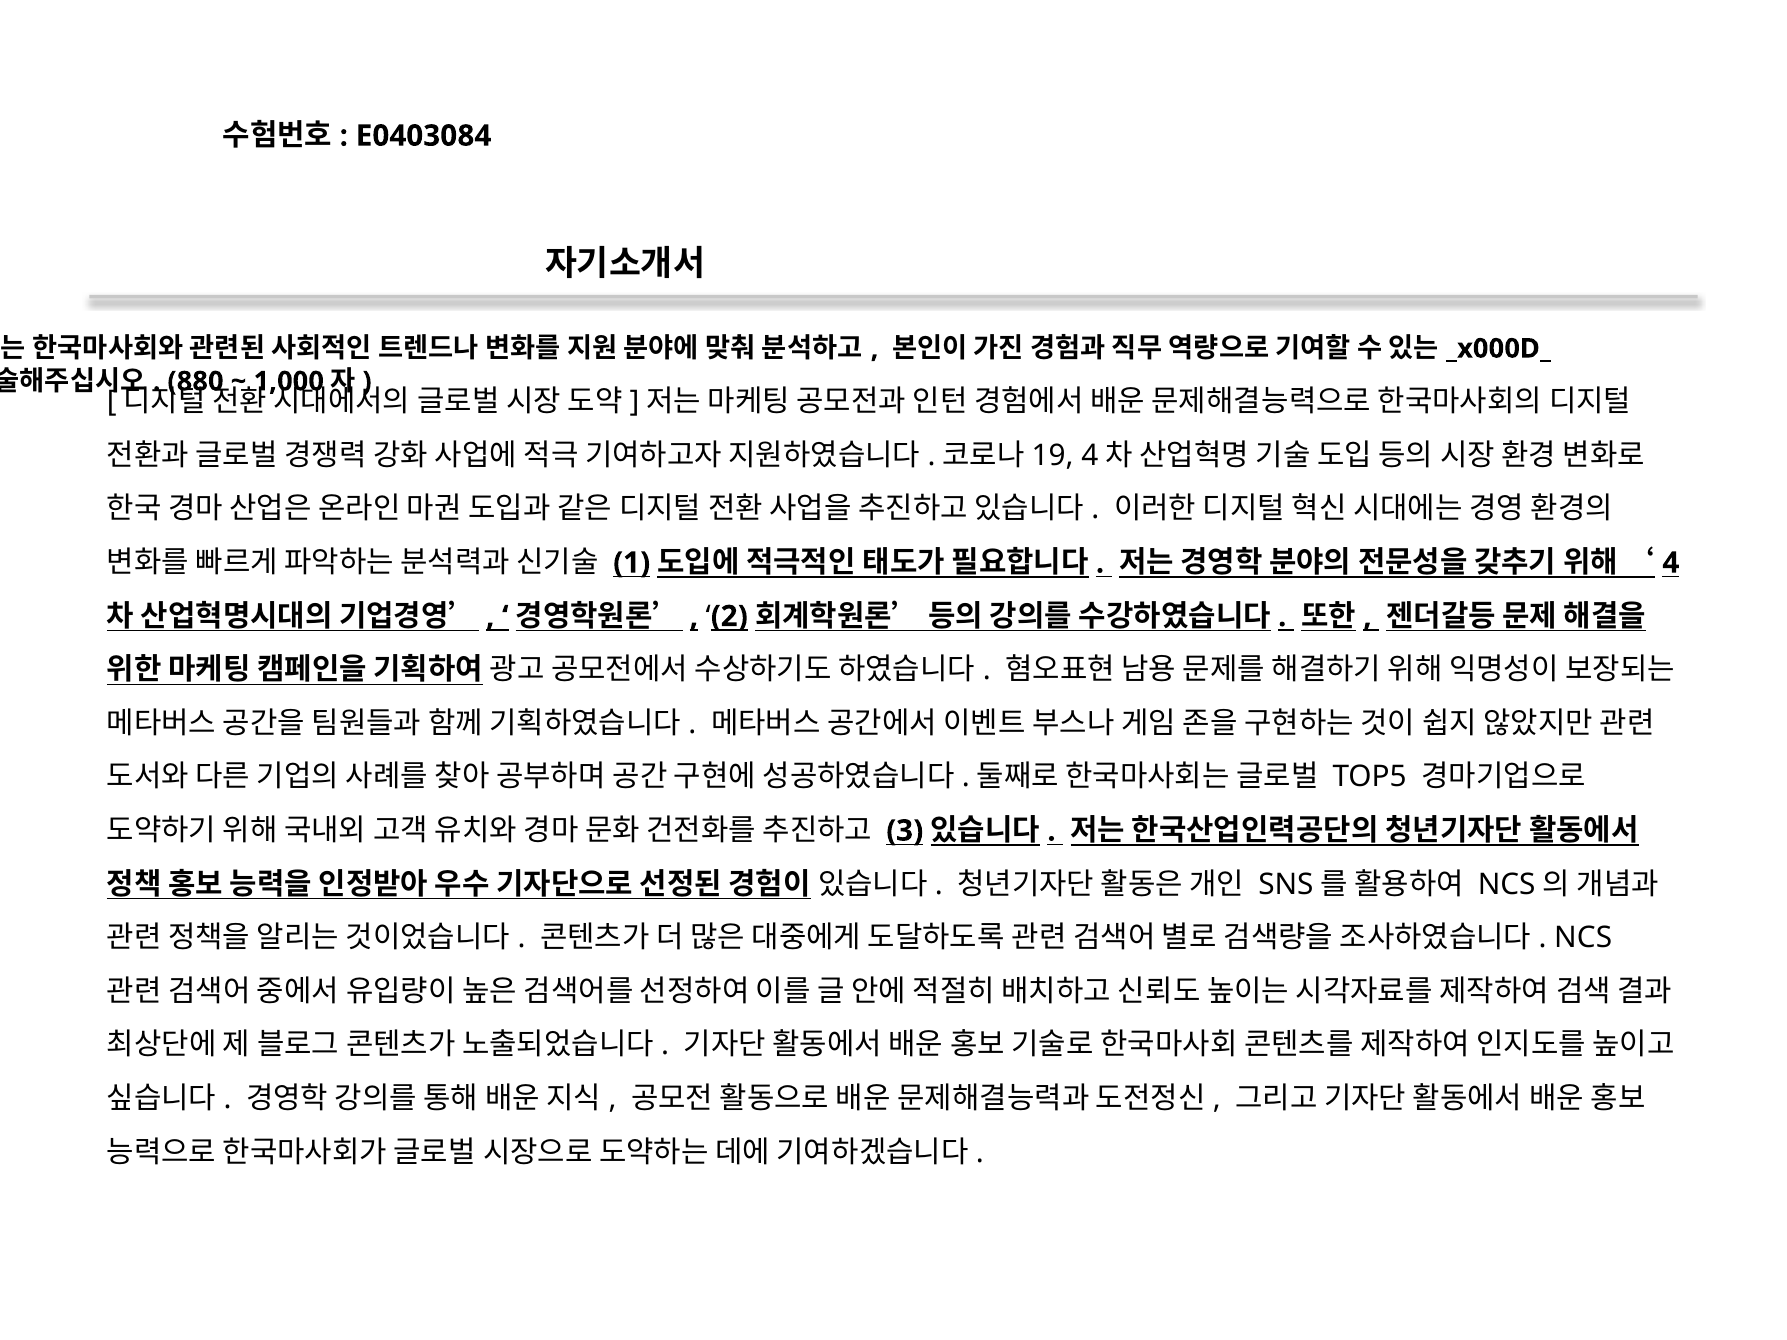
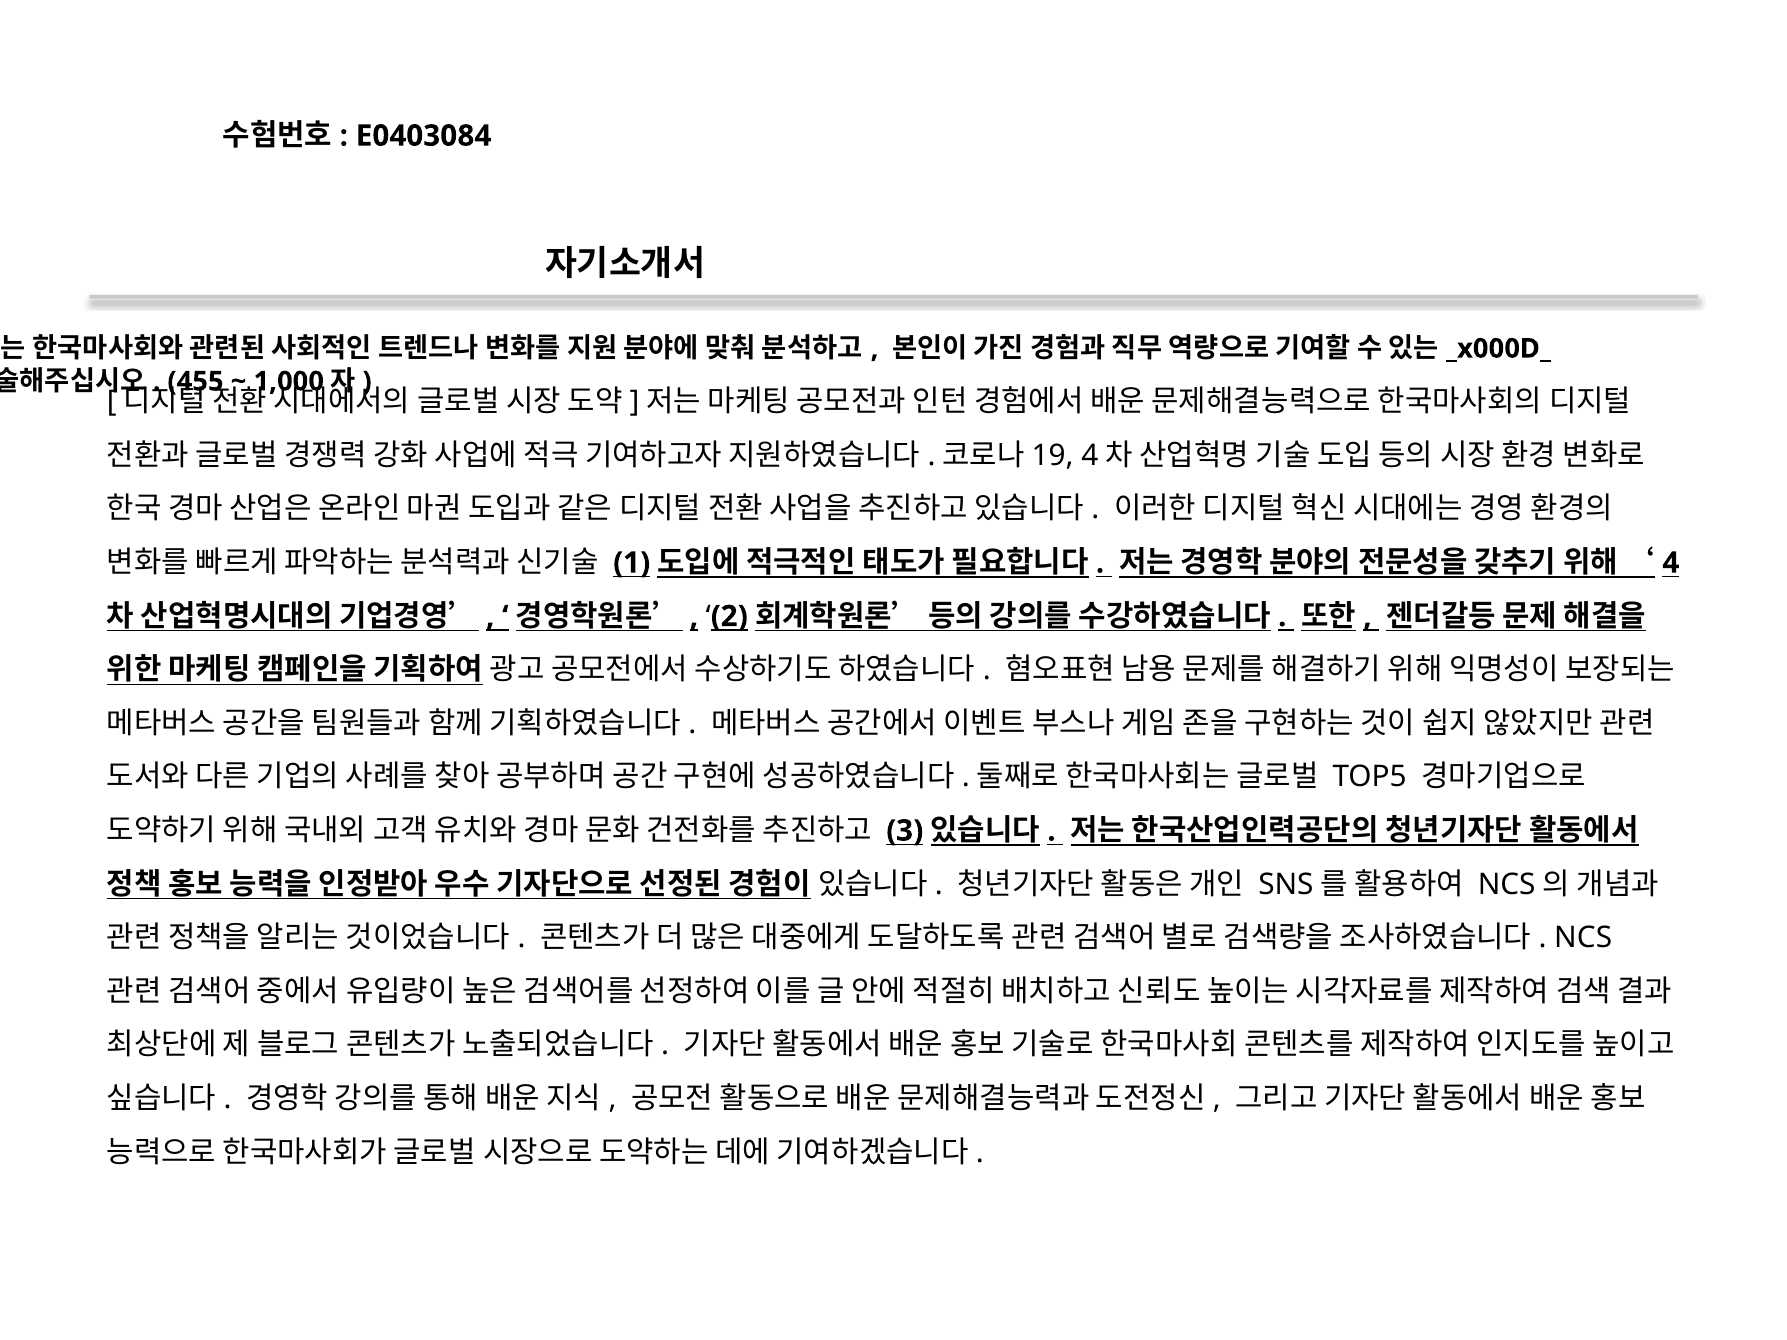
880: 880 -> 455
